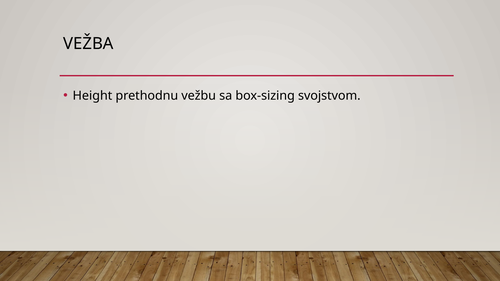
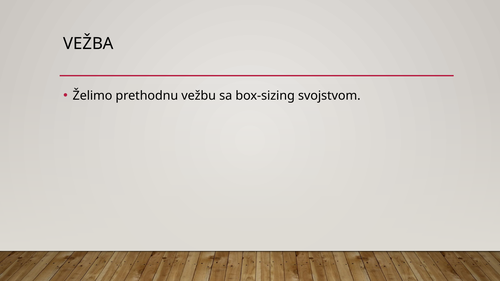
Height: Height -> Želimo
